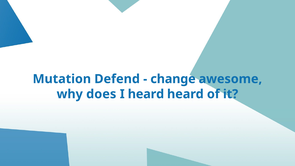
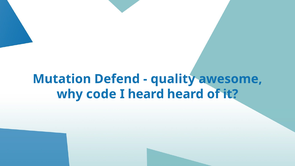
change: change -> quality
does: does -> code
